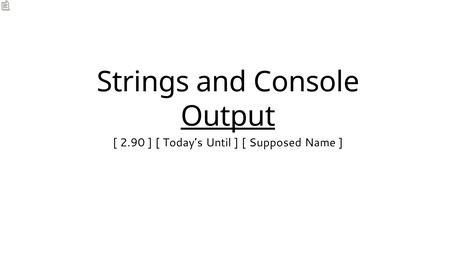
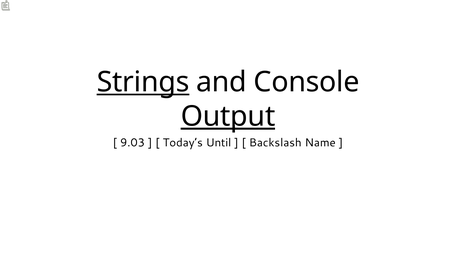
Strings underline: none -> present
2.90: 2.90 -> 9.03
Supposed: Supposed -> Backslash
